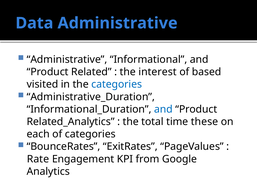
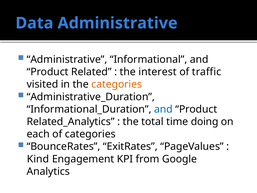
based: based -> traffic
categories at (117, 84) colour: blue -> orange
these: these -> doing
Rate: Rate -> Kind
